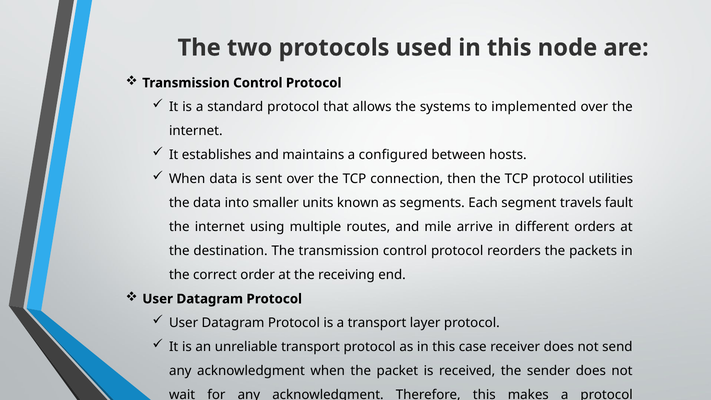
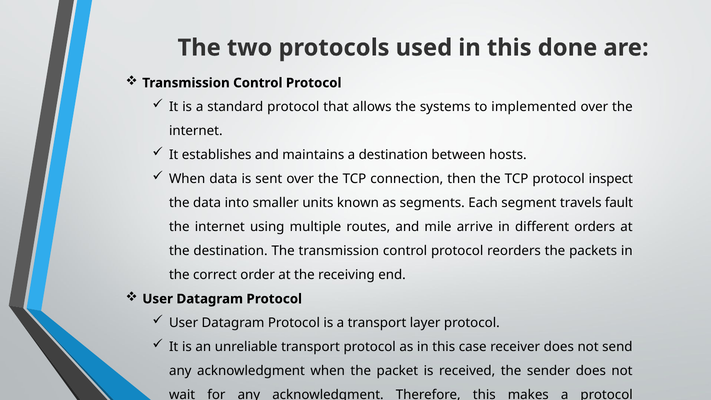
node: node -> done
a configured: configured -> destination
utilities: utilities -> inspect
